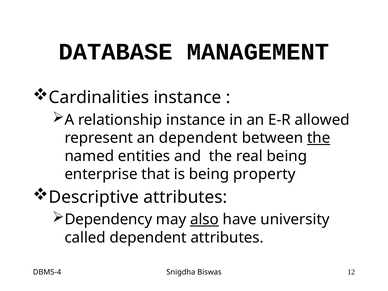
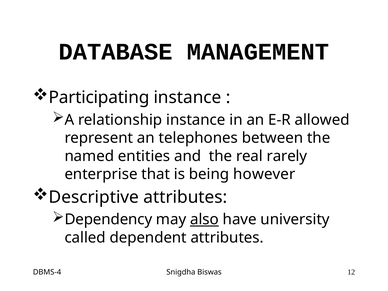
Cardinalities: Cardinalities -> Participating
an dependent: dependent -> telephones
the at (319, 138) underline: present -> none
real being: being -> rarely
property: property -> however
